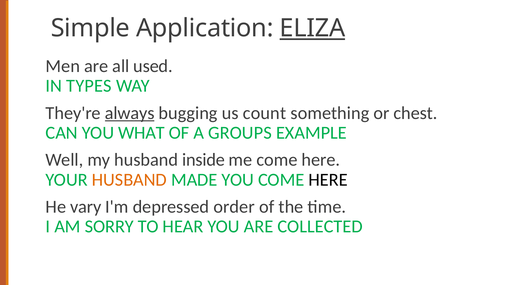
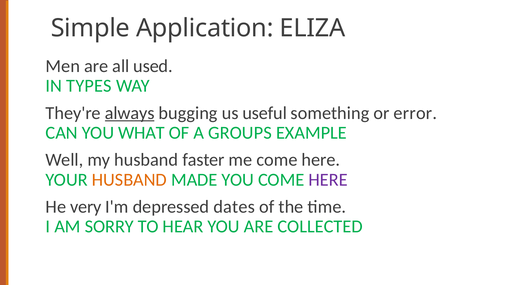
ELIZA underline: present -> none
count: count -> useful
chest: chest -> error
inside: inside -> faster
HERE at (328, 180) colour: black -> purple
vary: vary -> very
order: order -> dates
